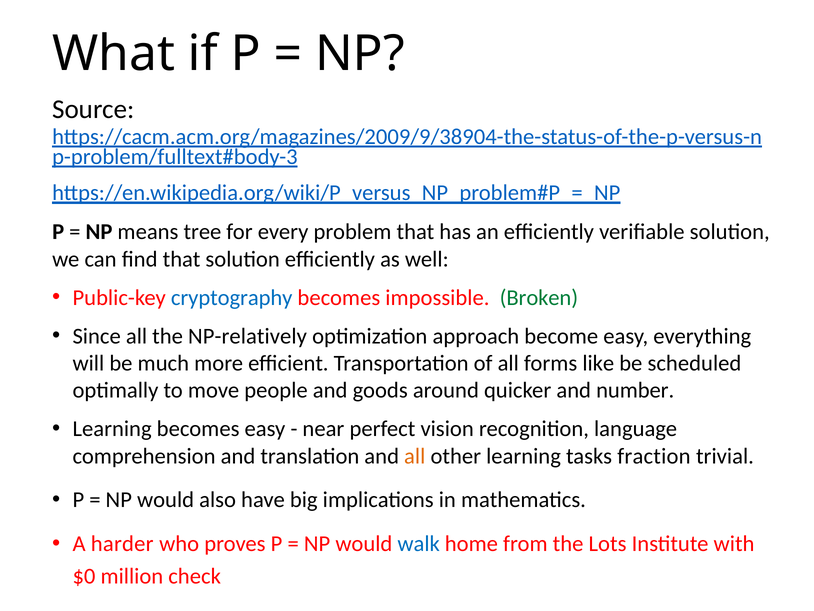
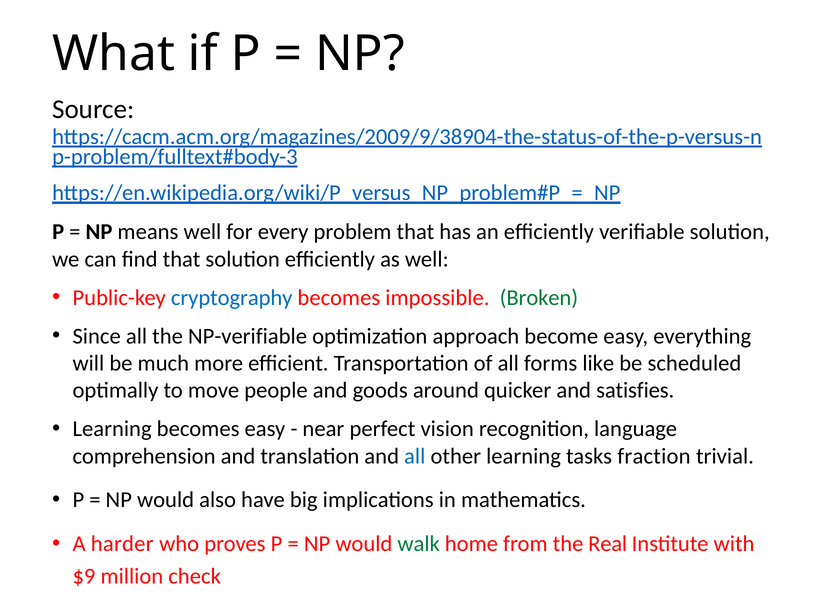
means tree: tree -> well
NP-relatively: NP-relatively -> NP-verifiable
number: number -> satisfies
all at (415, 456) colour: orange -> blue
walk colour: blue -> green
Lots: Lots -> Real
$0: $0 -> $9
